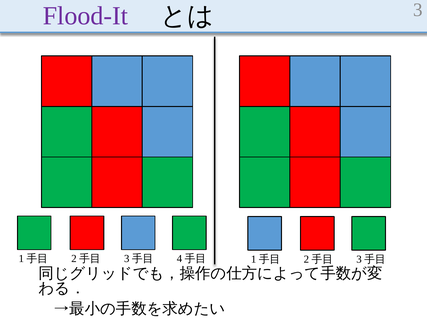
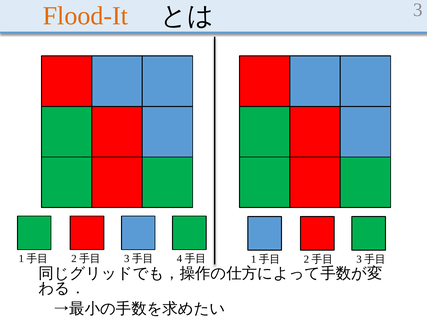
Flood-It colour: purple -> orange
